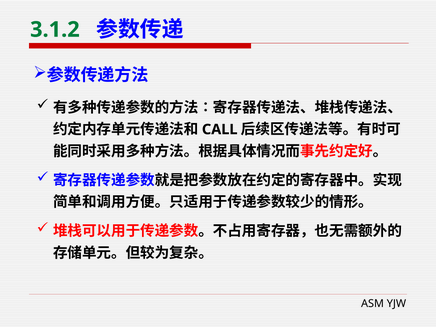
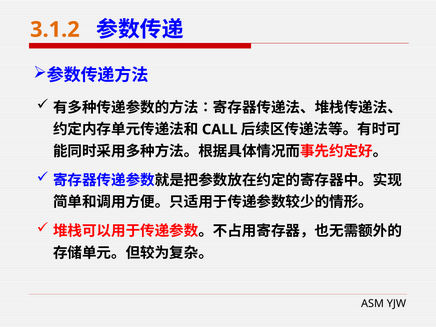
3.1.2 colour: green -> orange
